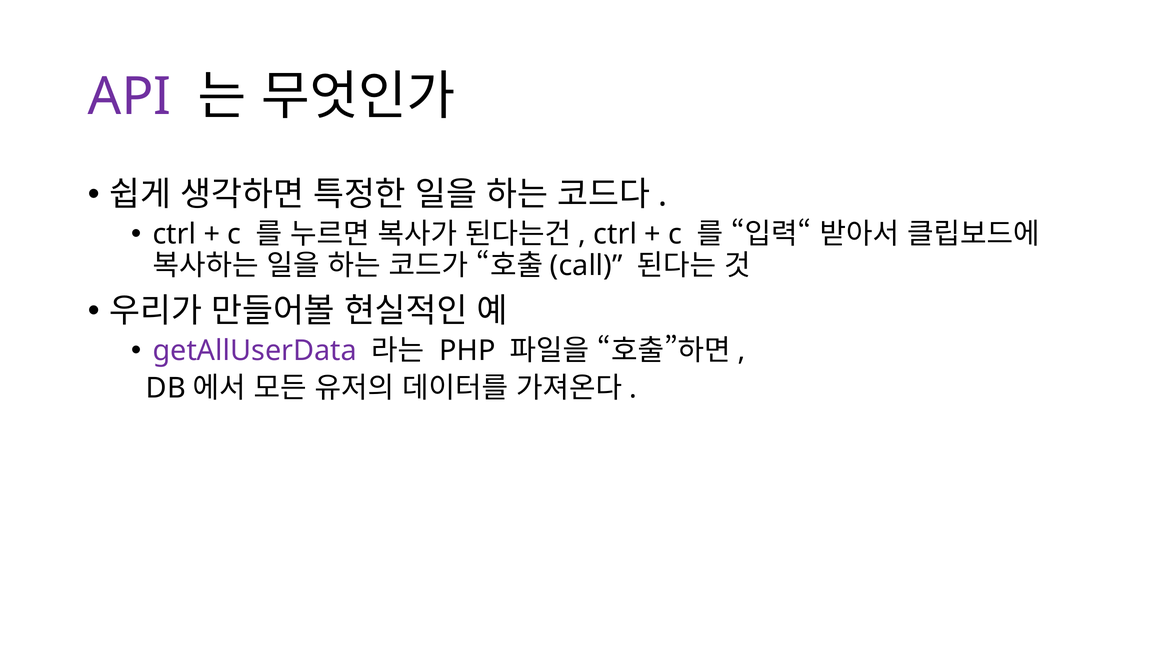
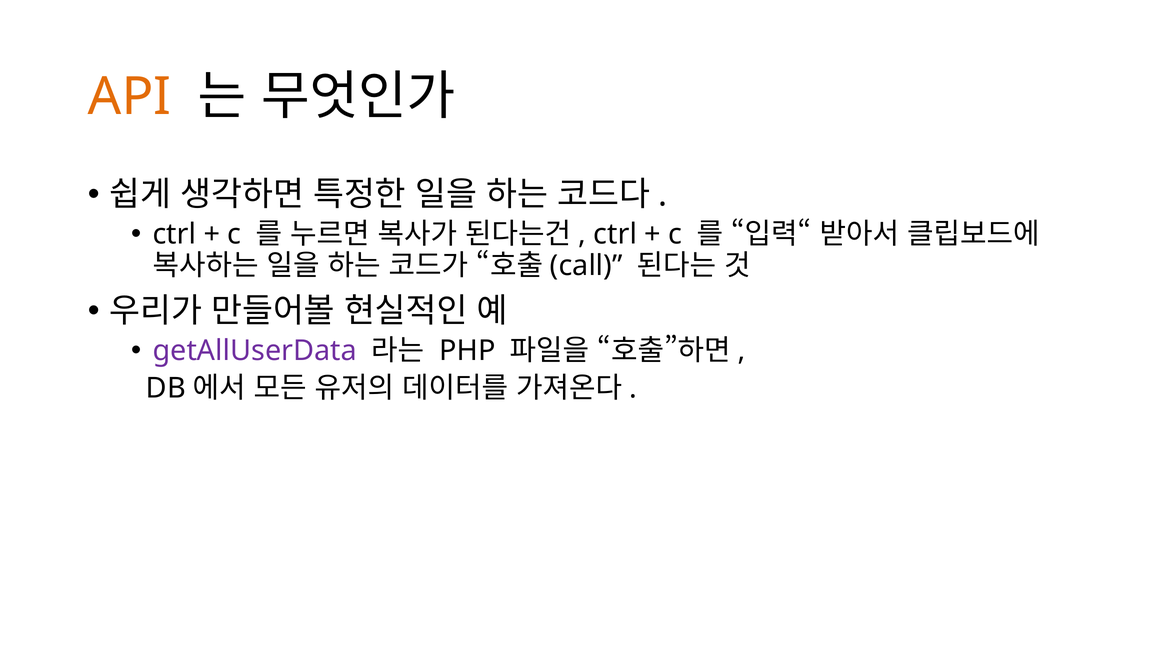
API colour: purple -> orange
